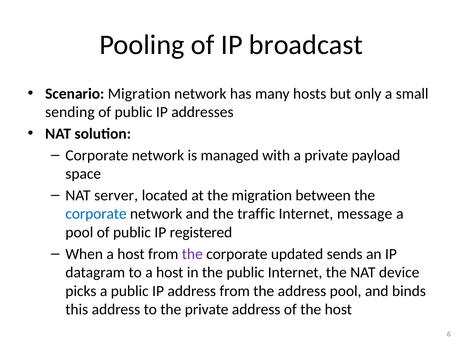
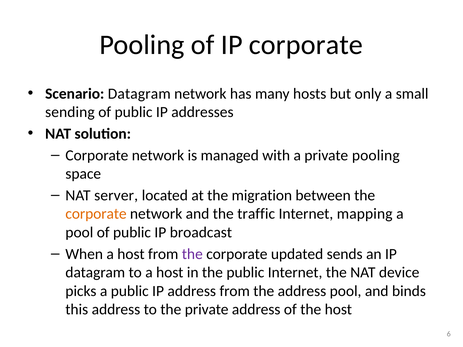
IP broadcast: broadcast -> corporate
Scenario Migration: Migration -> Datagram
private payload: payload -> pooling
corporate at (96, 214) colour: blue -> orange
message: message -> mapping
registered: registered -> broadcast
